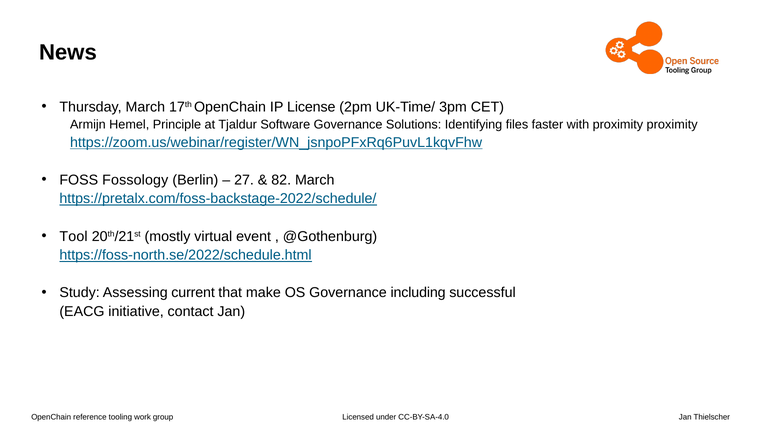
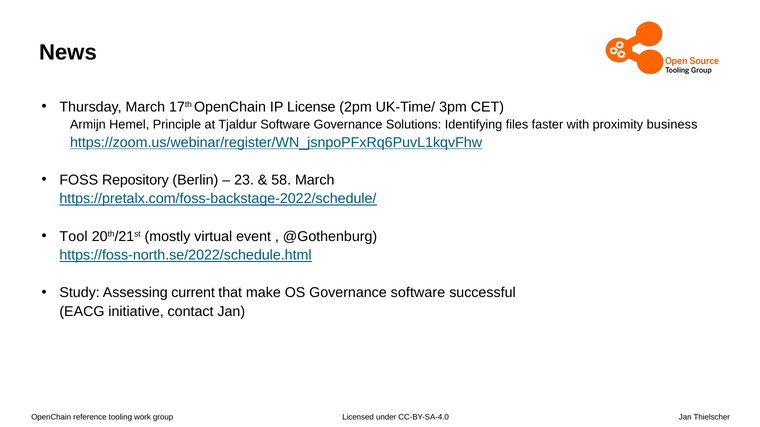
proximity proximity: proximity -> business
Fossology: Fossology -> Repository
27: 27 -> 23
82: 82 -> 58
Governance including: including -> software
